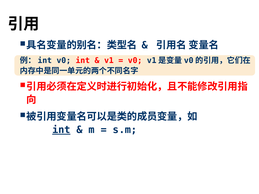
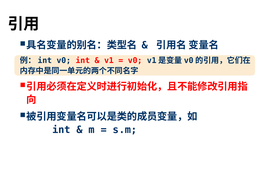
int at (61, 130) underline: present -> none
